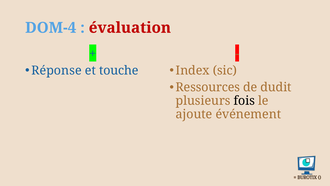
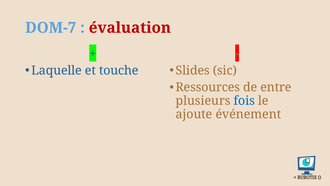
DOM-4: DOM-4 -> DOM-7
Réponse: Réponse -> Laquelle
Index: Index -> Slides
dudit: dudit -> entre
fois colour: black -> blue
